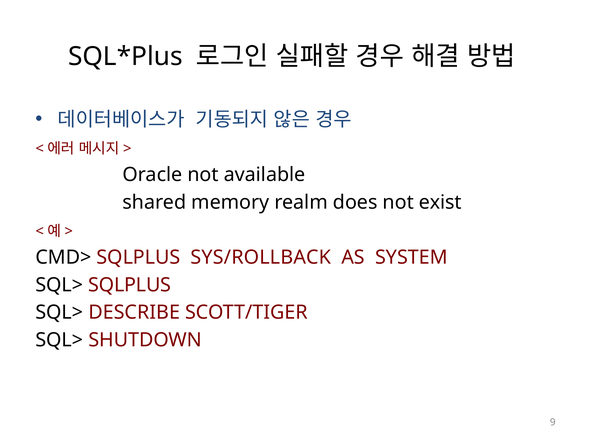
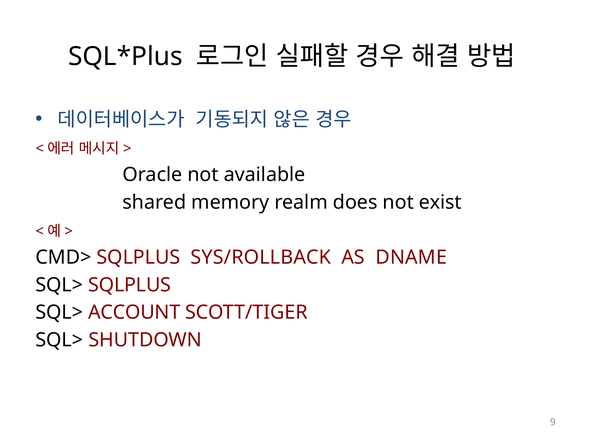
SYSTEM: SYSTEM -> DNAME
DESCRIBE: DESCRIBE -> ACCOUNT
